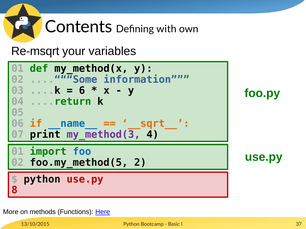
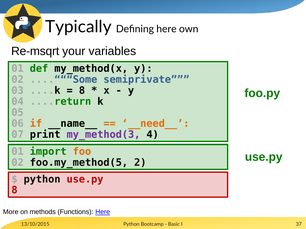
Contents: Contents -> Typically
Defining with: with -> here
information: information -> semiprivate
6 at (82, 91): 6 -> 8
__name__ colour: blue -> black
__sqrt__: __sqrt__ -> __need__
foo colour: blue -> orange
